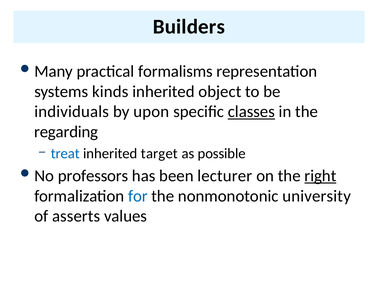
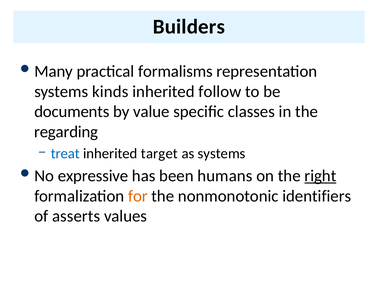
object: object -> follow
individuals: individuals -> documents
upon: upon -> value
classes underline: present -> none
as possible: possible -> systems
professors: professors -> expressive
lecturer: lecturer -> humans
for colour: blue -> orange
university: university -> identifiers
